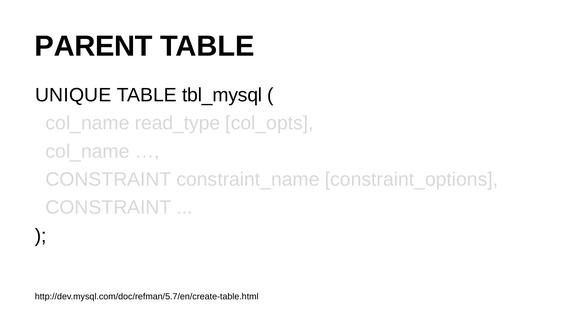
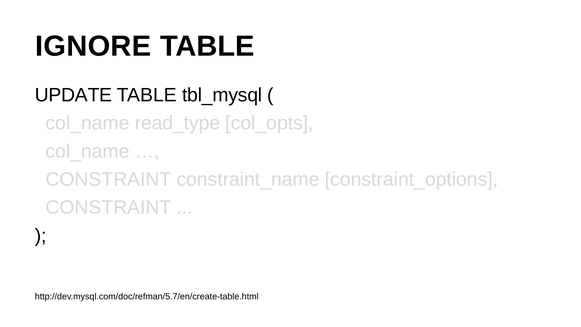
PARENT: PARENT -> IGNORE
UNIQUE: UNIQUE -> UPDATE
